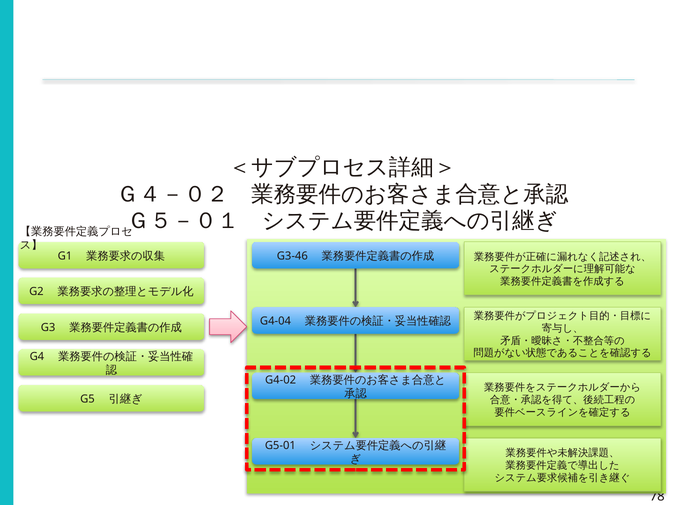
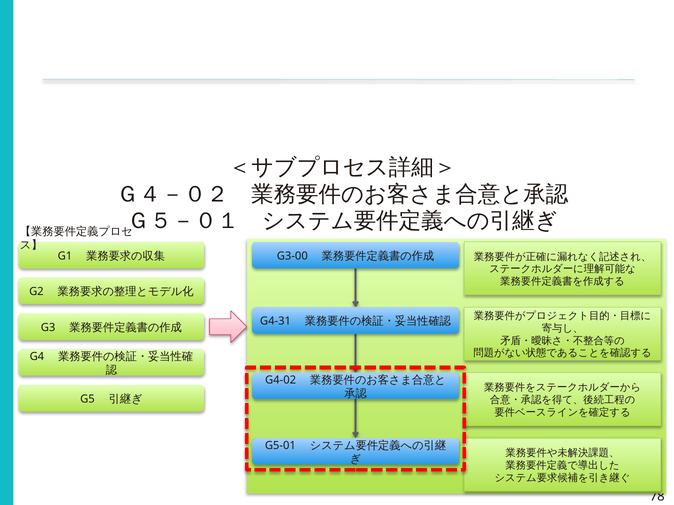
G3-46: G3-46 -> G3-00
G4-04: G4-04 -> G4-31
